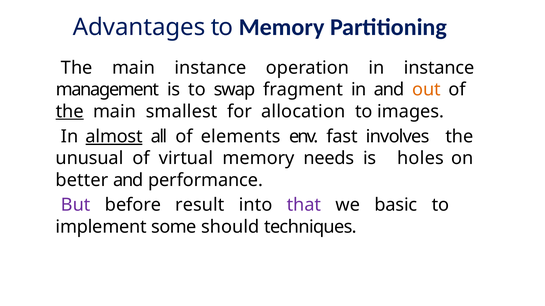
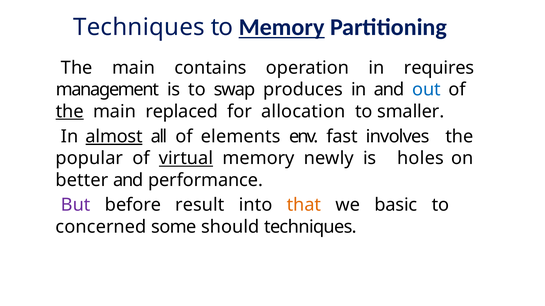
Advantages at (139, 27): Advantages -> Techniques
Memory at (282, 27) underline: none -> present
main instance: instance -> contains
in instance: instance -> requires
fragment: fragment -> produces
out colour: orange -> blue
smallest: smallest -> replaced
images: images -> smaller
unusual: unusual -> popular
virtual underline: none -> present
needs: needs -> newly
that colour: purple -> orange
implement: implement -> concerned
